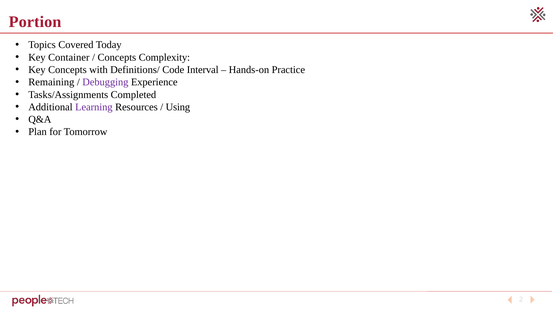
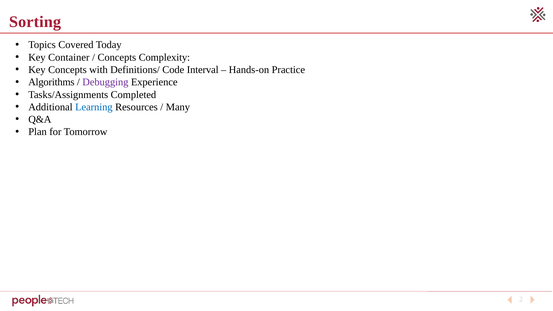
Portion: Portion -> Sorting
Remaining: Remaining -> Algorithms
Learning colour: purple -> blue
Using: Using -> Many
